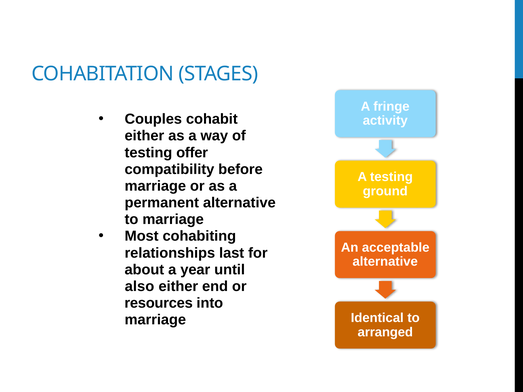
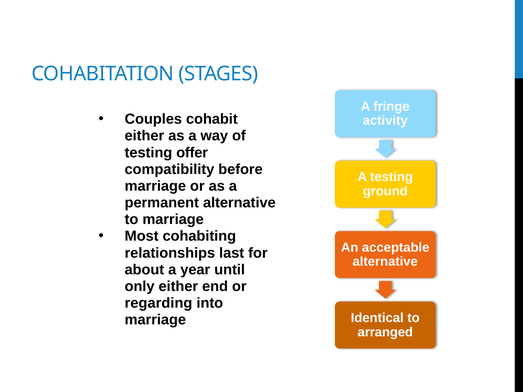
also: also -> only
resources: resources -> regarding
